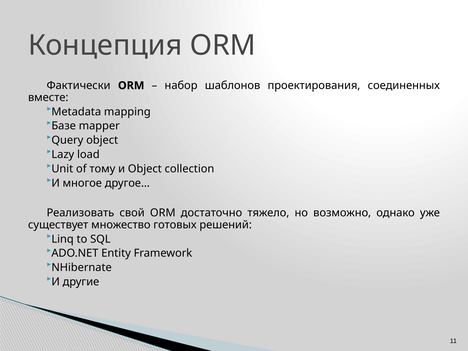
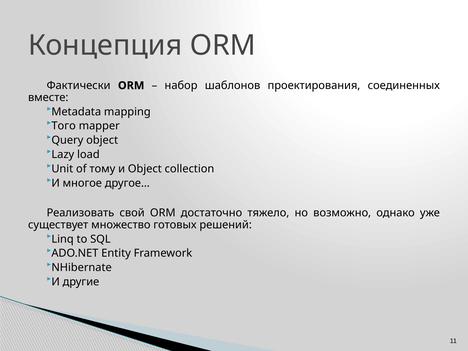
Базе: Базе -> Того
